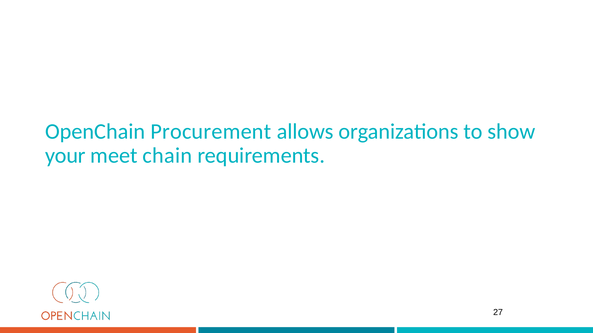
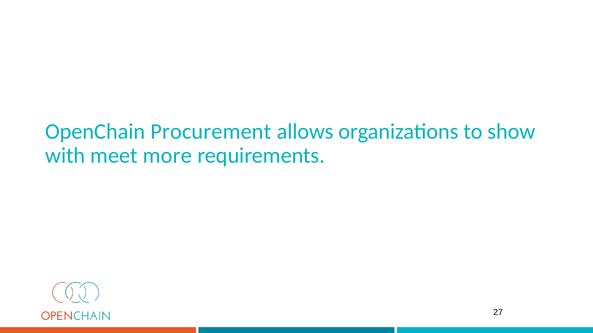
your: your -> with
chain: chain -> more
